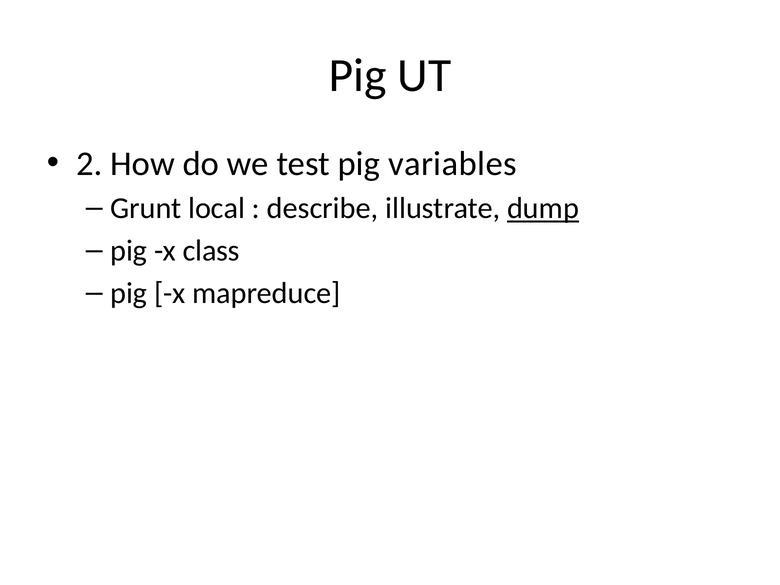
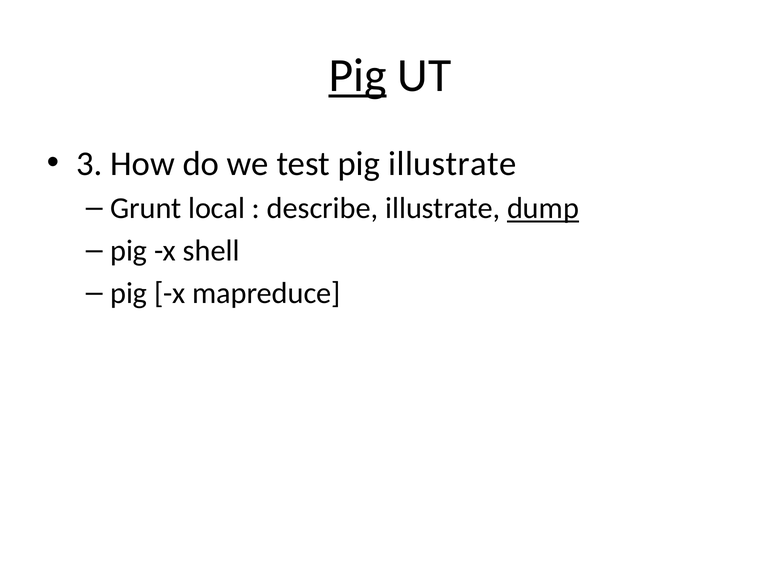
Pig at (358, 76) underline: none -> present
2: 2 -> 3
pig variables: variables -> illustrate
class: class -> shell
